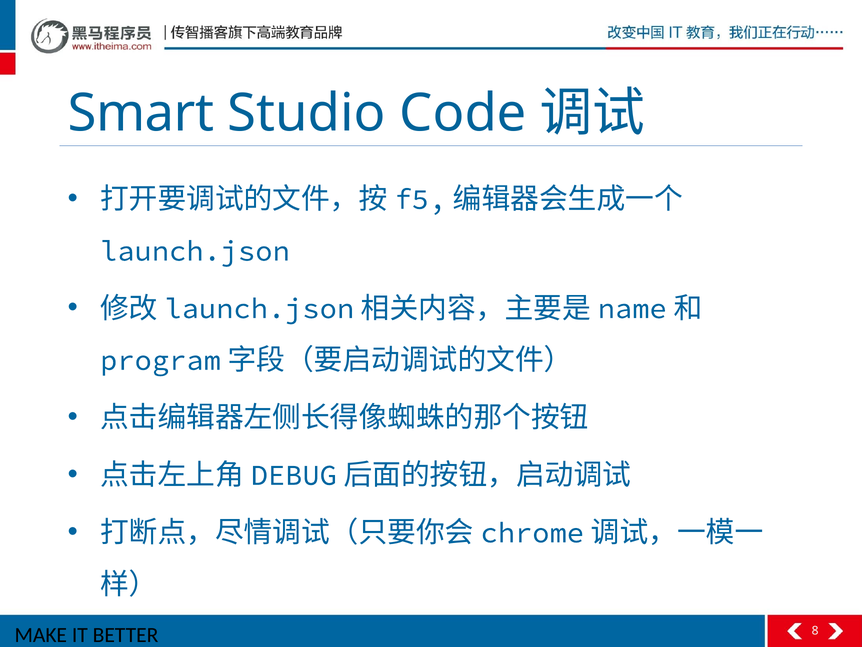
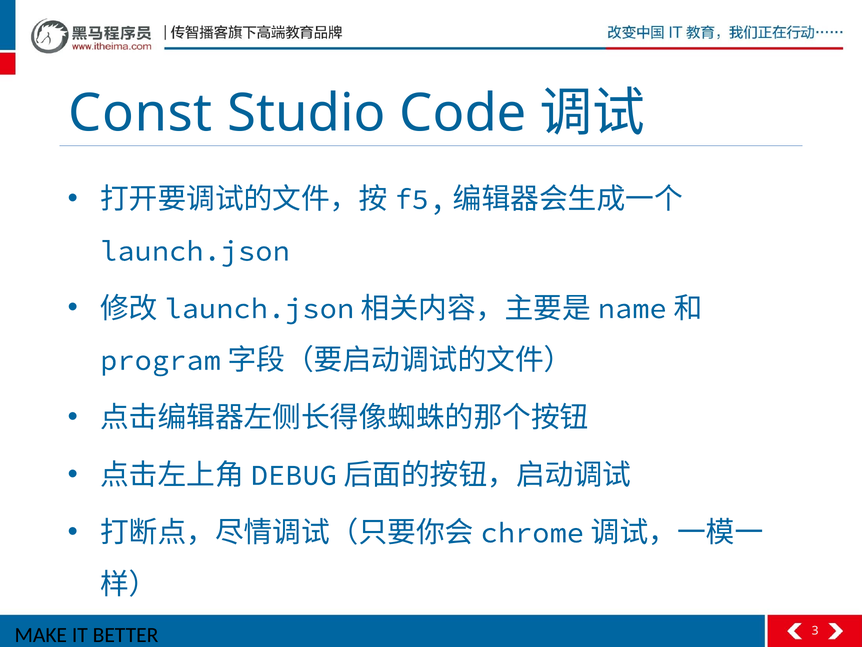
Smart: Smart -> Const
8: 8 -> 3
